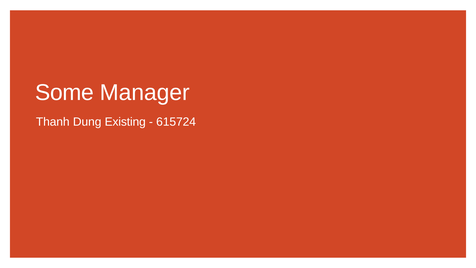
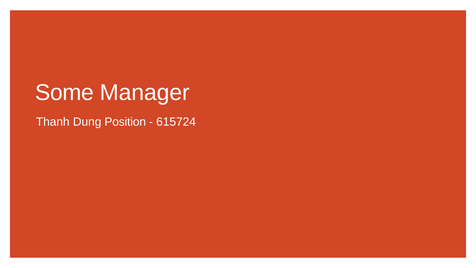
Existing: Existing -> Position
